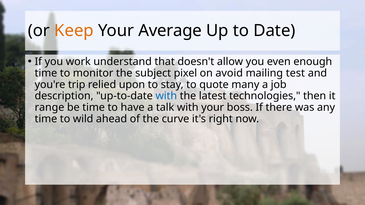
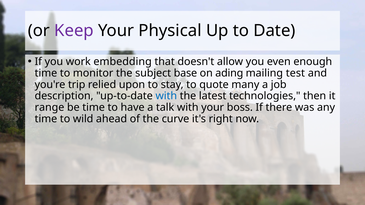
Keep colour: orange -> purple
Average: Average -> Physical
understand: understand -> embedding
pixel: pixel -> base
avoid: avoid -> ading
